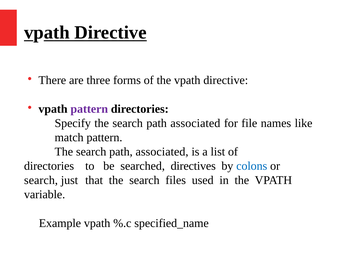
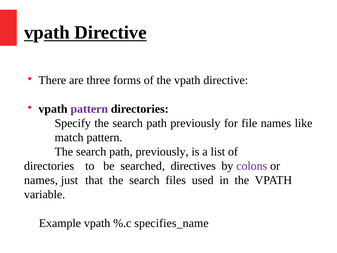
associated at (195, 123): associated -> previously
associated at (162, 152): associated -> previously
colons colour: blue -> purple
search at (41, 180): search -> names
specified_name: specified_name -> specifies_name
